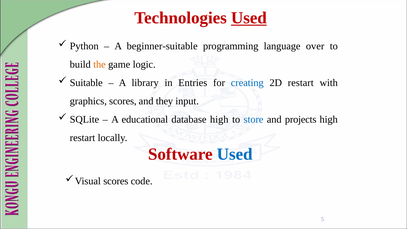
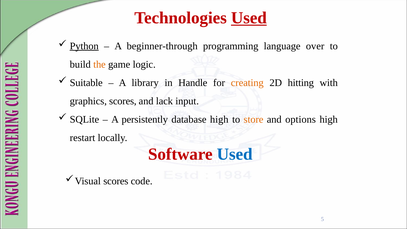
Python underline: none -> present
beginner-suitable: beginner-suitable -> beginner-through
Entries: Entries -> Handle
creating colour: blue -> orange
2D restart: restart -> hitting
they: they -> lack
educational: educational -> persistently
store colour: blue -> orange
projects: projects -> options
